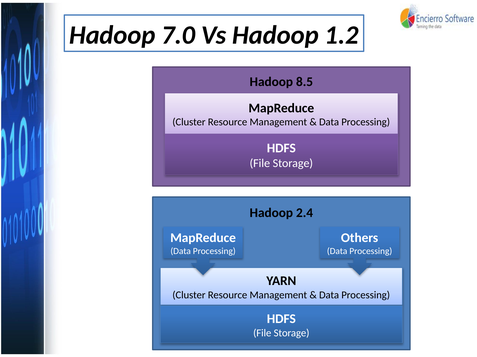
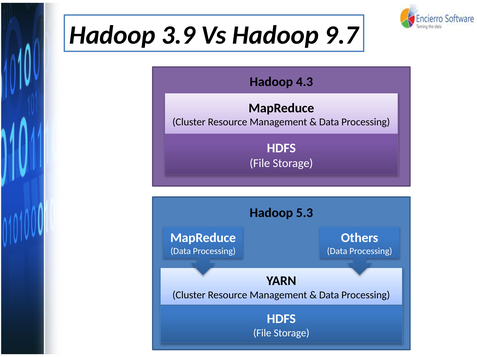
7.0: 7.0 -> 3.9
1.2: 1.2 -> 9.7
8.5: 8.5 -> 4.3
2.4: 2.4 -> 5.3
